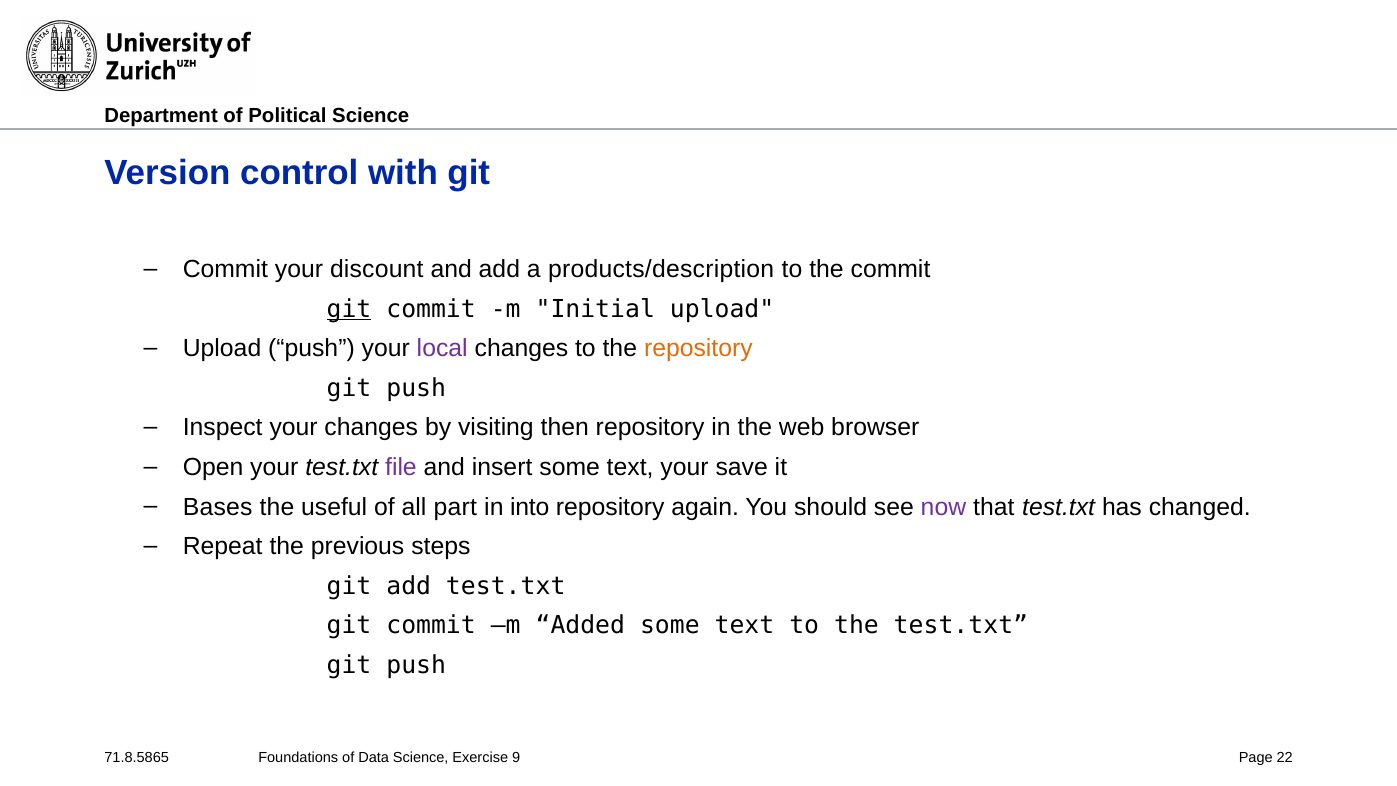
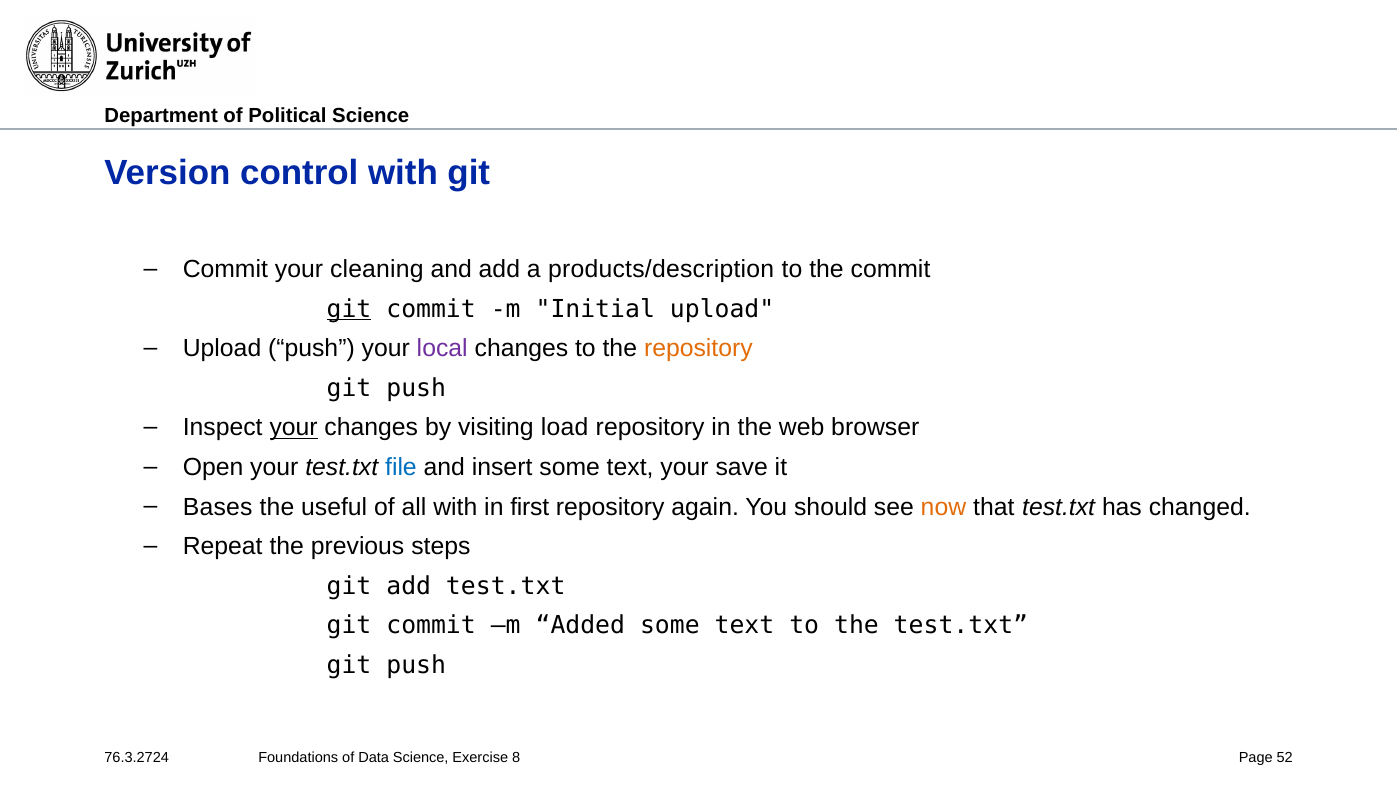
discount: discount -> cleaning
your at (294, 428) underline: none -> present
then: then -> load
file colour: purple -> blue
all part: part -> with
into: into -> first
now colour: purple -> orange
71.8.5865: 71.8.5865 -> 76.3.2724
9: 9 -> 8
22: 22 -> 52
